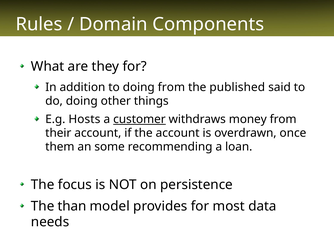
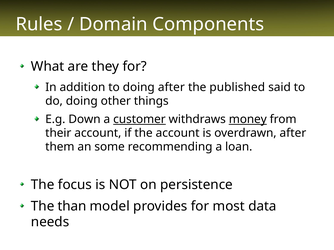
doing from: from -> after
Hosts: Hosts -> Down
money underline: none -> present
overdrawn once: once -> after
